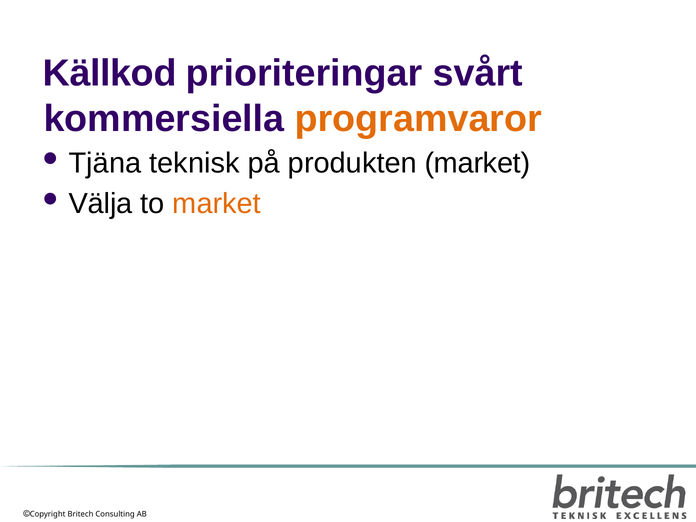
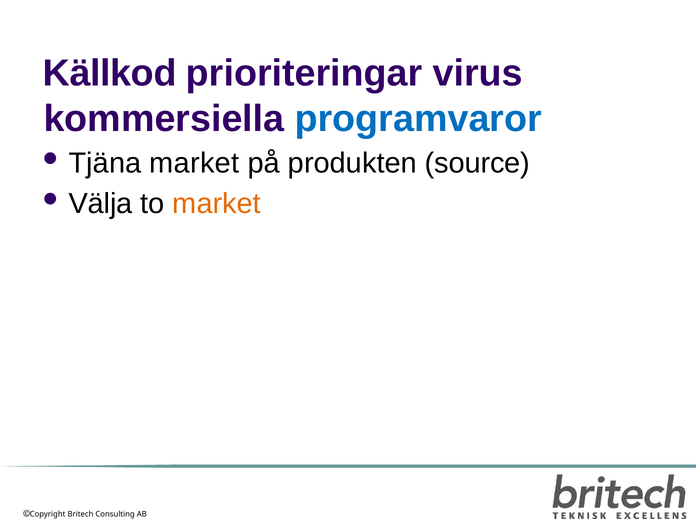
svårt: svårt -> virus
programvaror colour: orange -> blue
Tjäna teknisk: teknisk -> market
produkten market: market -> source
